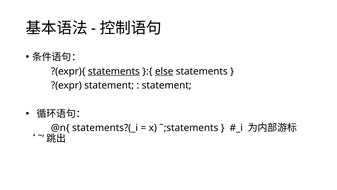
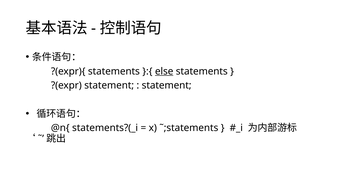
statements at (114, 71) underline: present -> none
